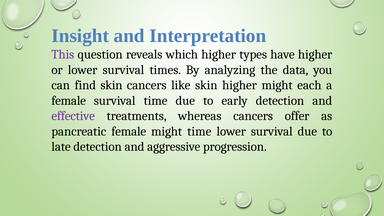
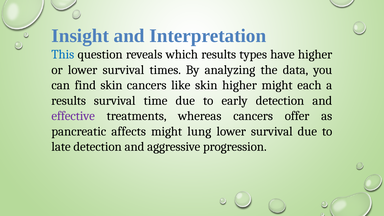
This colour: purple -> blue
which higher: higher -> results
female at (69, 101): female -> results
pancreatic female: female -> affects
might time: time -> lung
